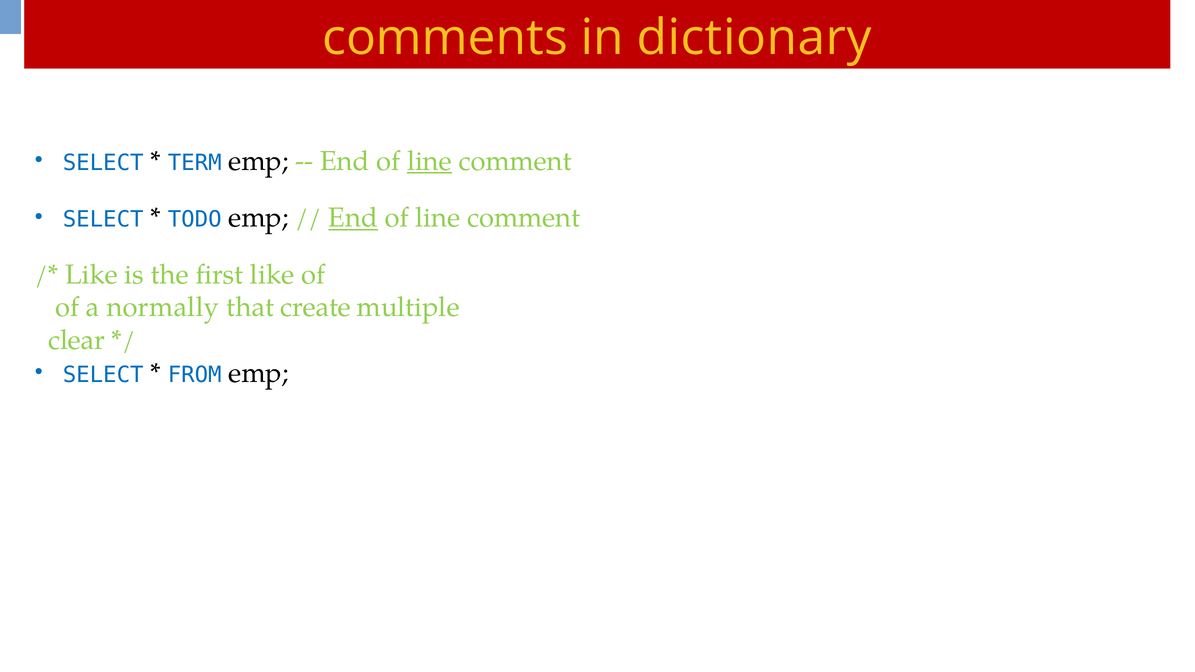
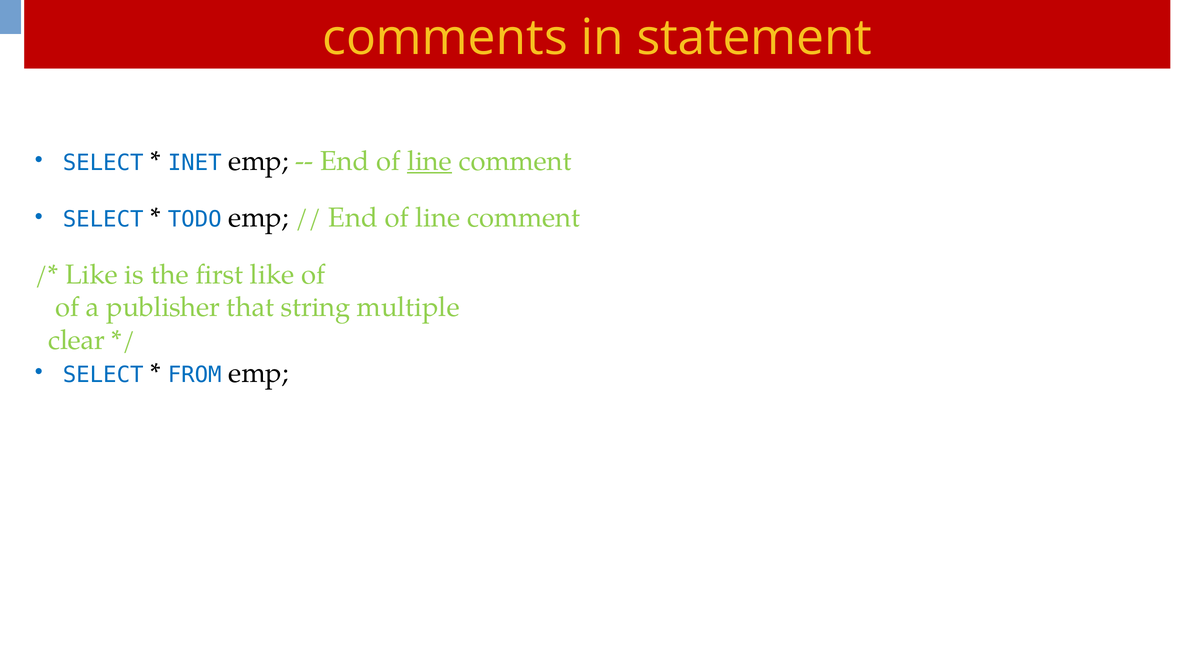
dictionary: dictionary -> statement
TERM: TERM -> INET
End at (353, 218) underline: present -> none
normally: normally -> publisher
create: create -> string
